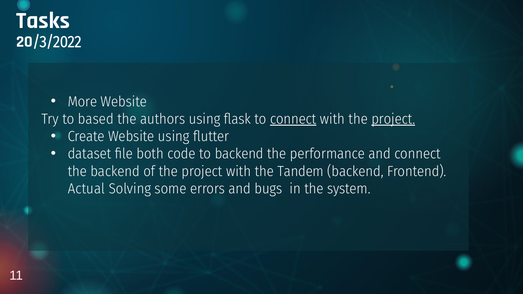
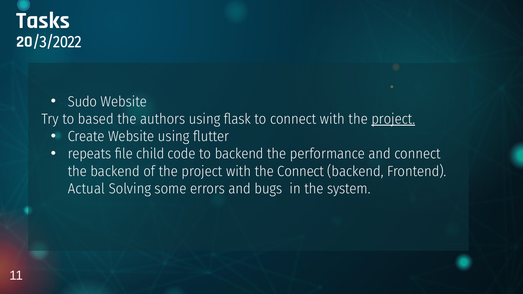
More: More -> Sudo
connect at (293, 119) underline: present -> none
dataset: dataset -> repeats
both: both -> child
the Tandem: Tandem -> Connect
